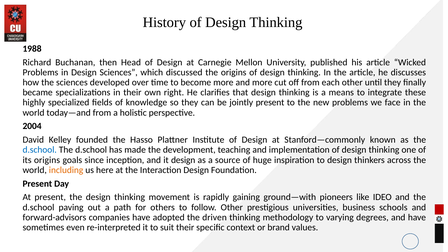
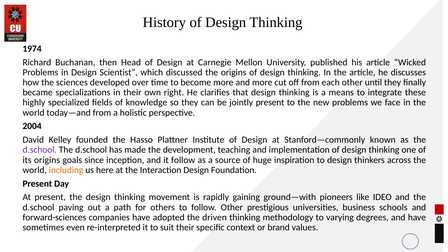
1988: 1988 -> 1974
Design Sciences: Sciences -> Scientist
d.school at (40, 150) colour: blue -> purple
it design: design -> follow
forward-advisors: forward-advisors -> forward-sciences
